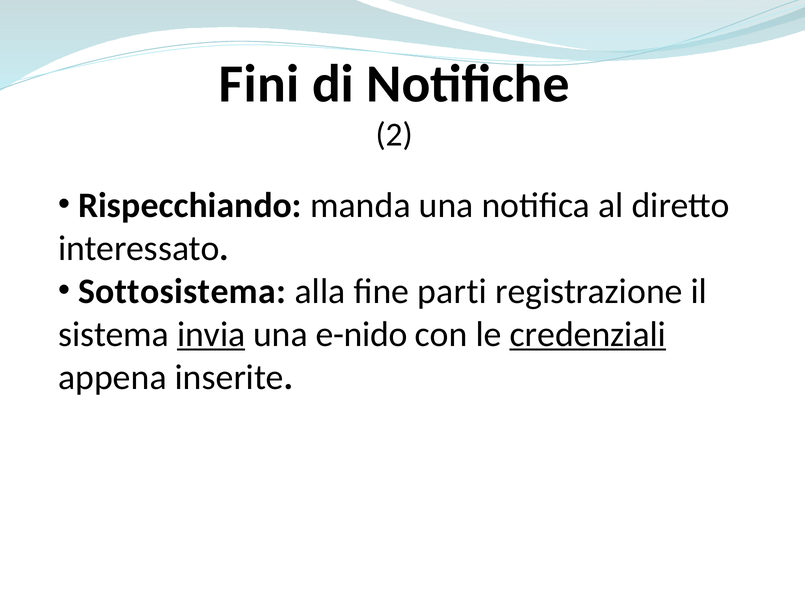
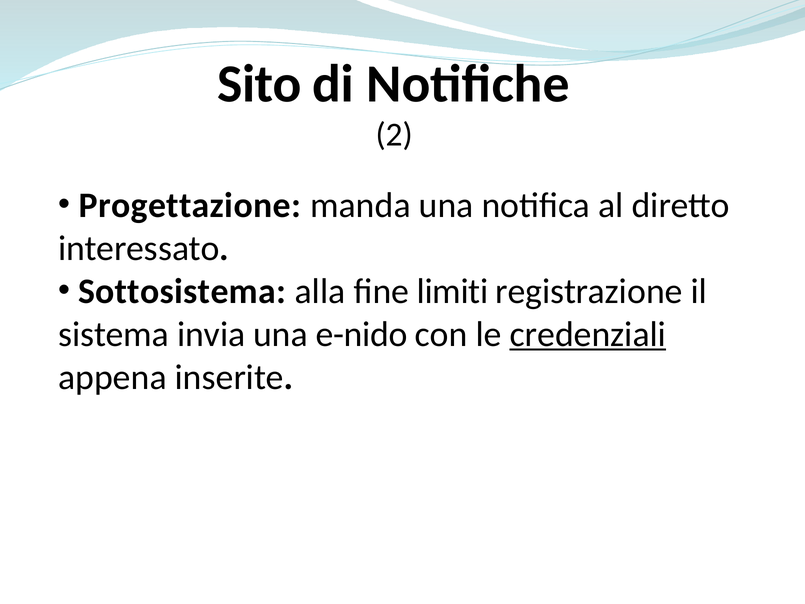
Fini: Fini -> Sito
Rispecchiando: Rispecchiando -> Progettazione
parti: parti -> limiti
invia underline: present -> none
